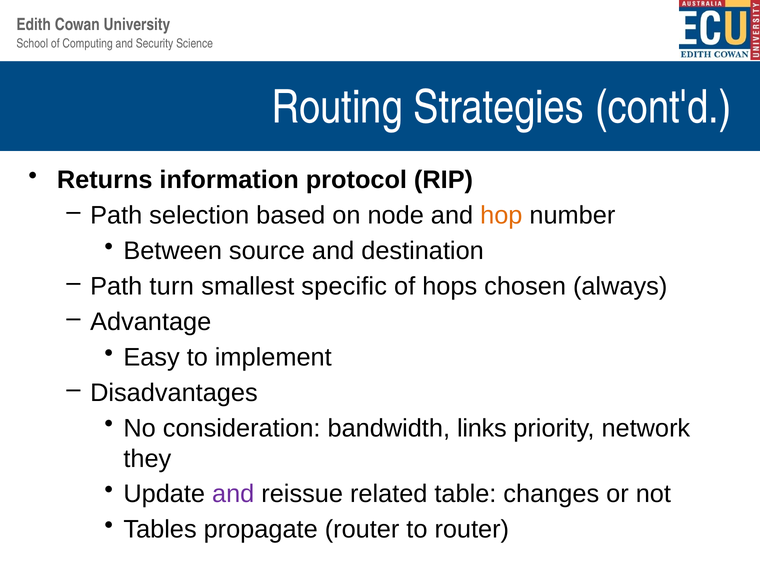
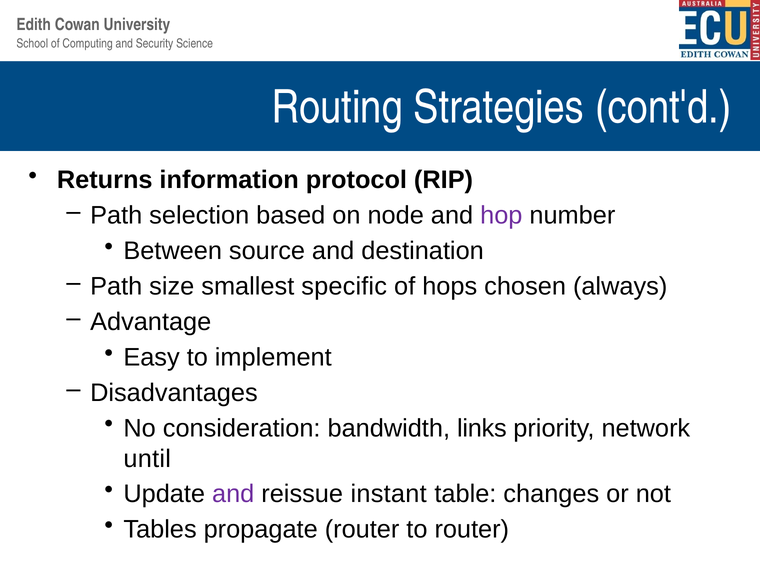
hop colour: orange -> purple
turn: turn -> size
they: they -> until
related: related -> instant
